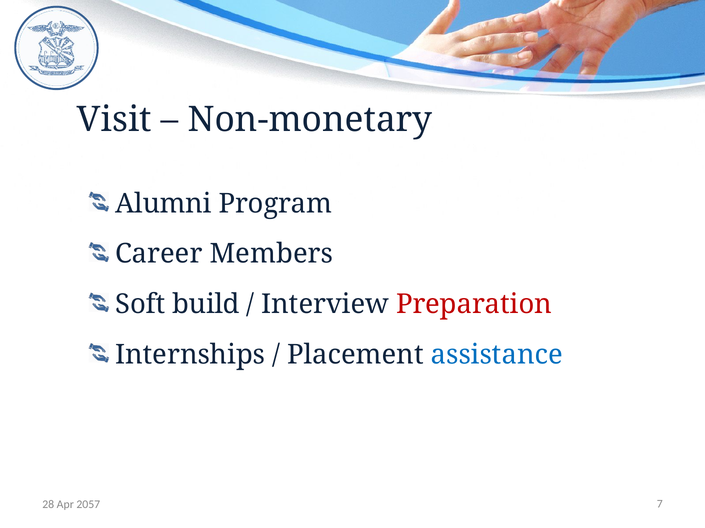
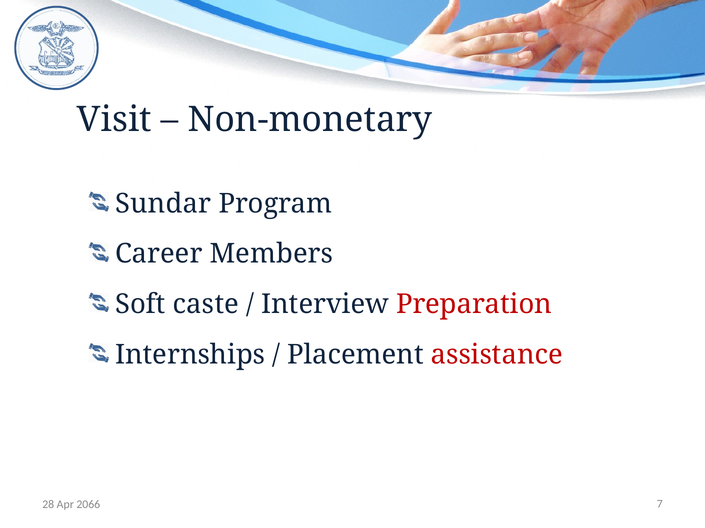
Alumni: Alumni -> Sundar
build: build -> caste
assistance colour: blue -> red
2057: 2057 -> 2066
